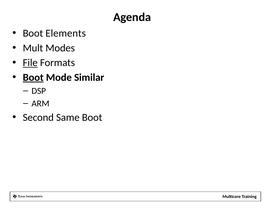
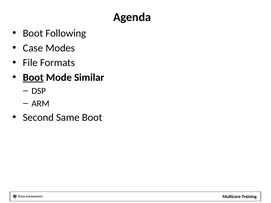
Elements: Elements -> Following
Mult: Mult -> Case
File underline: present -> none
